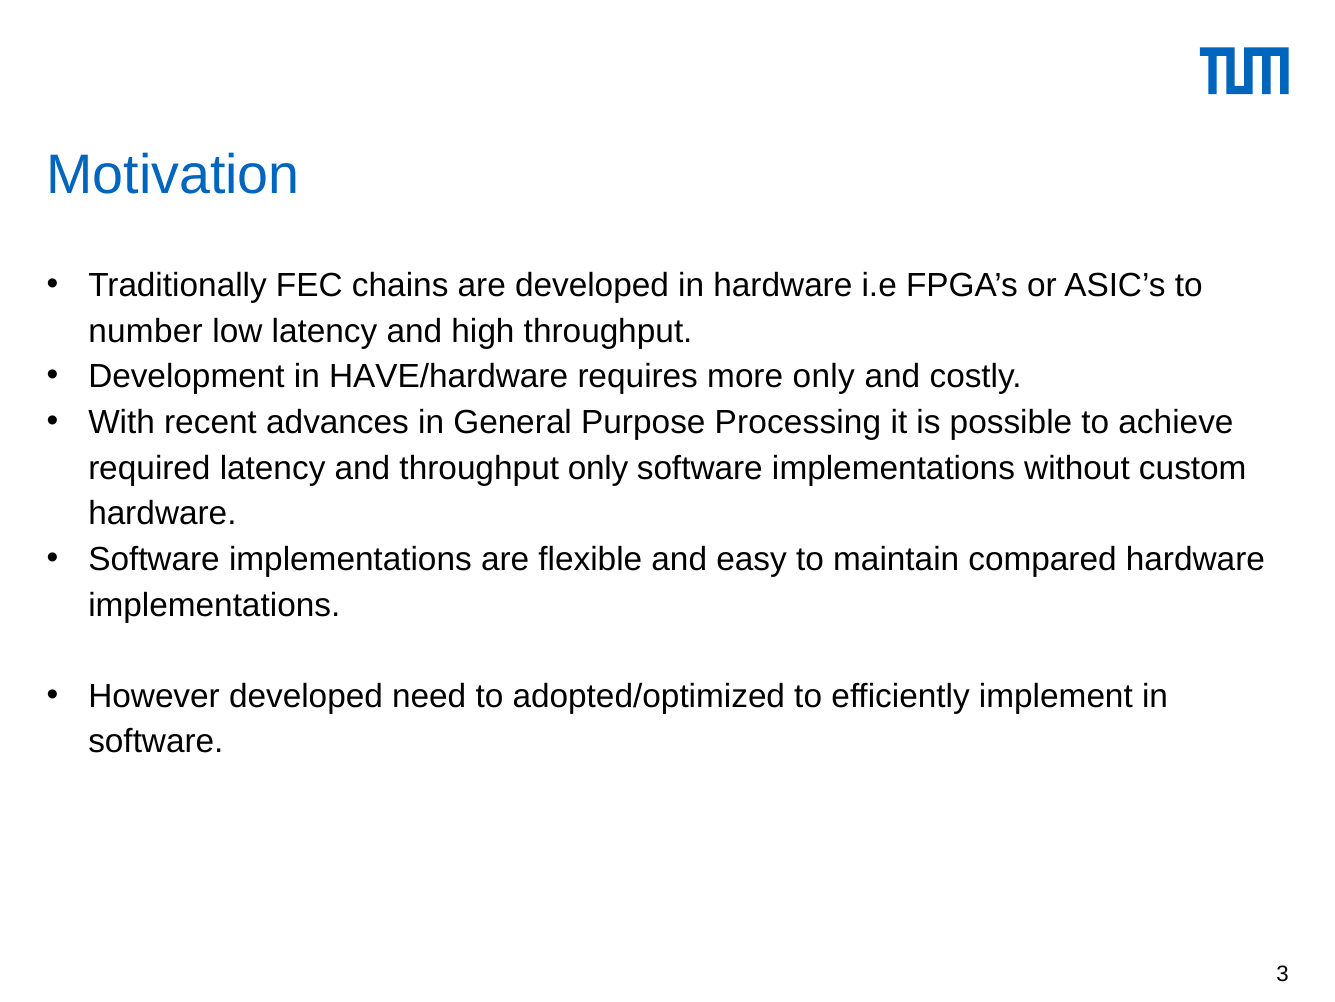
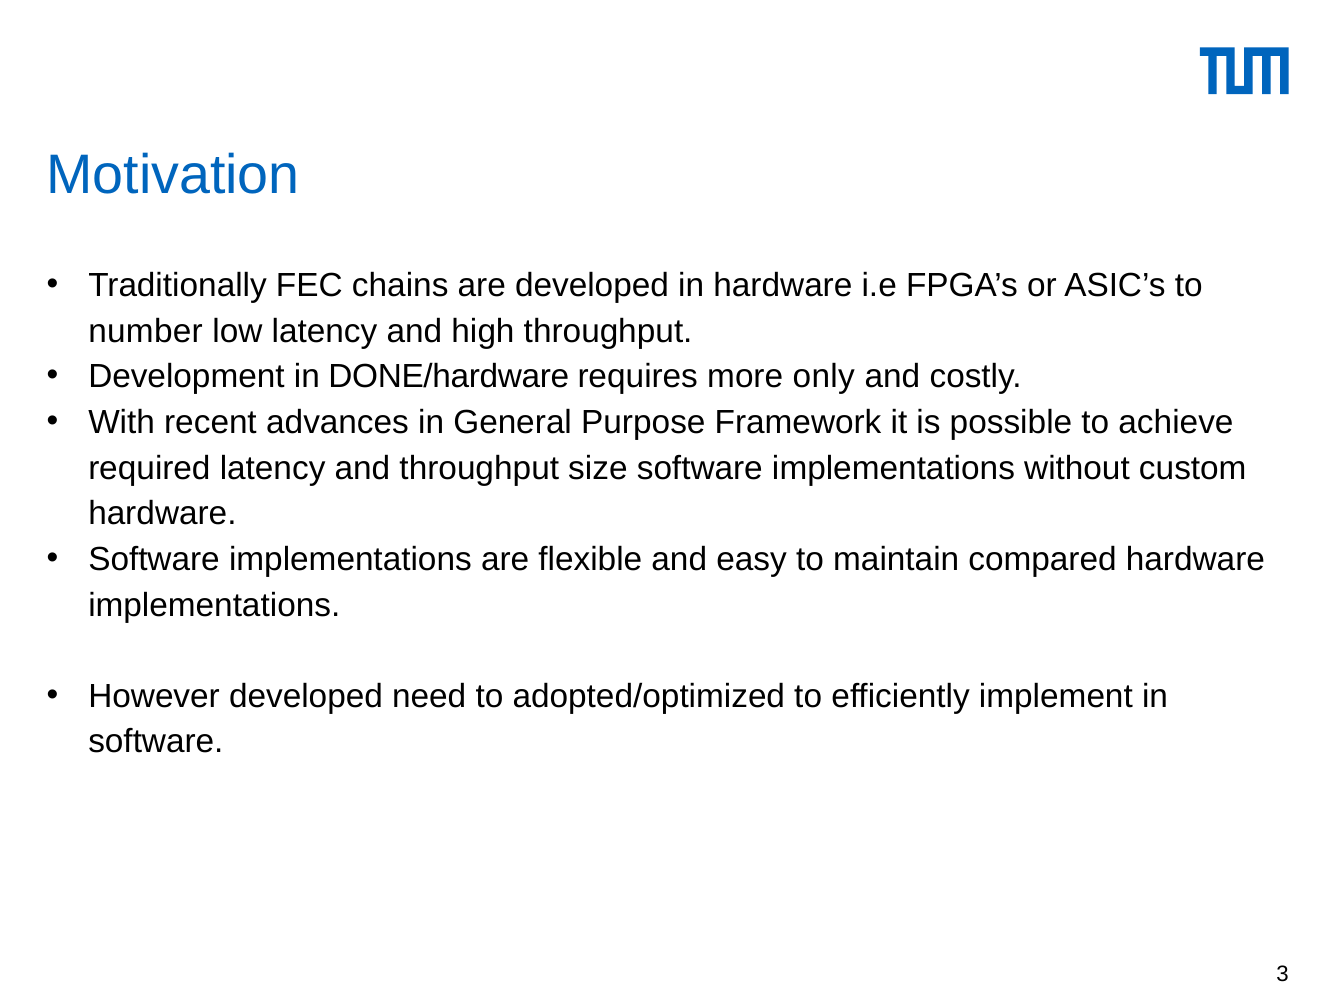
HAVE/hardware: HAVE/hardware -> DONE/hardware
Processing: Processing -> Framework
throughput only: only -> size
